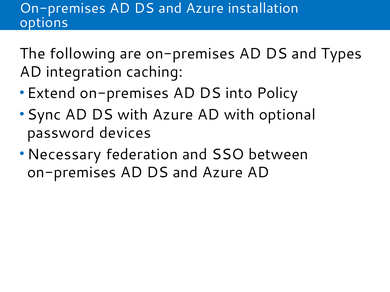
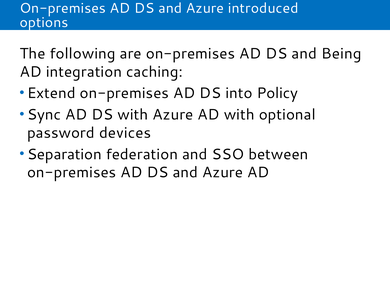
installation: installation -> introduced
Types: Types -> Being
Necessary: Necessary -> Separation
